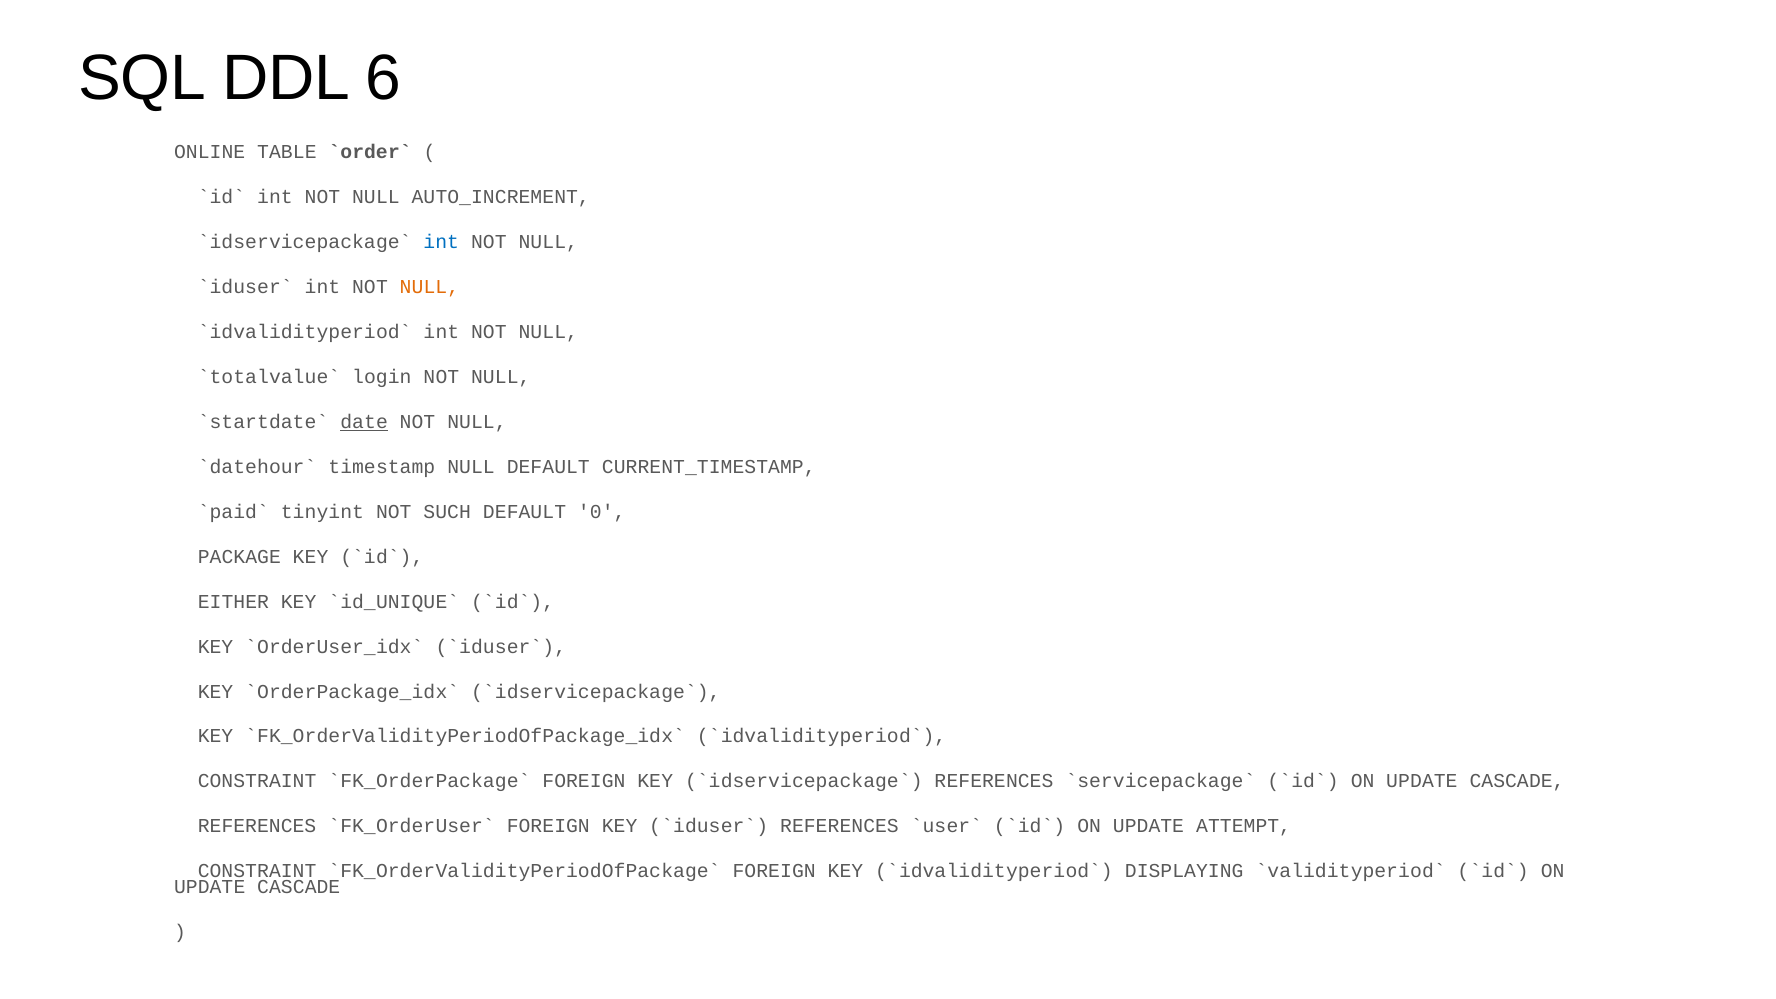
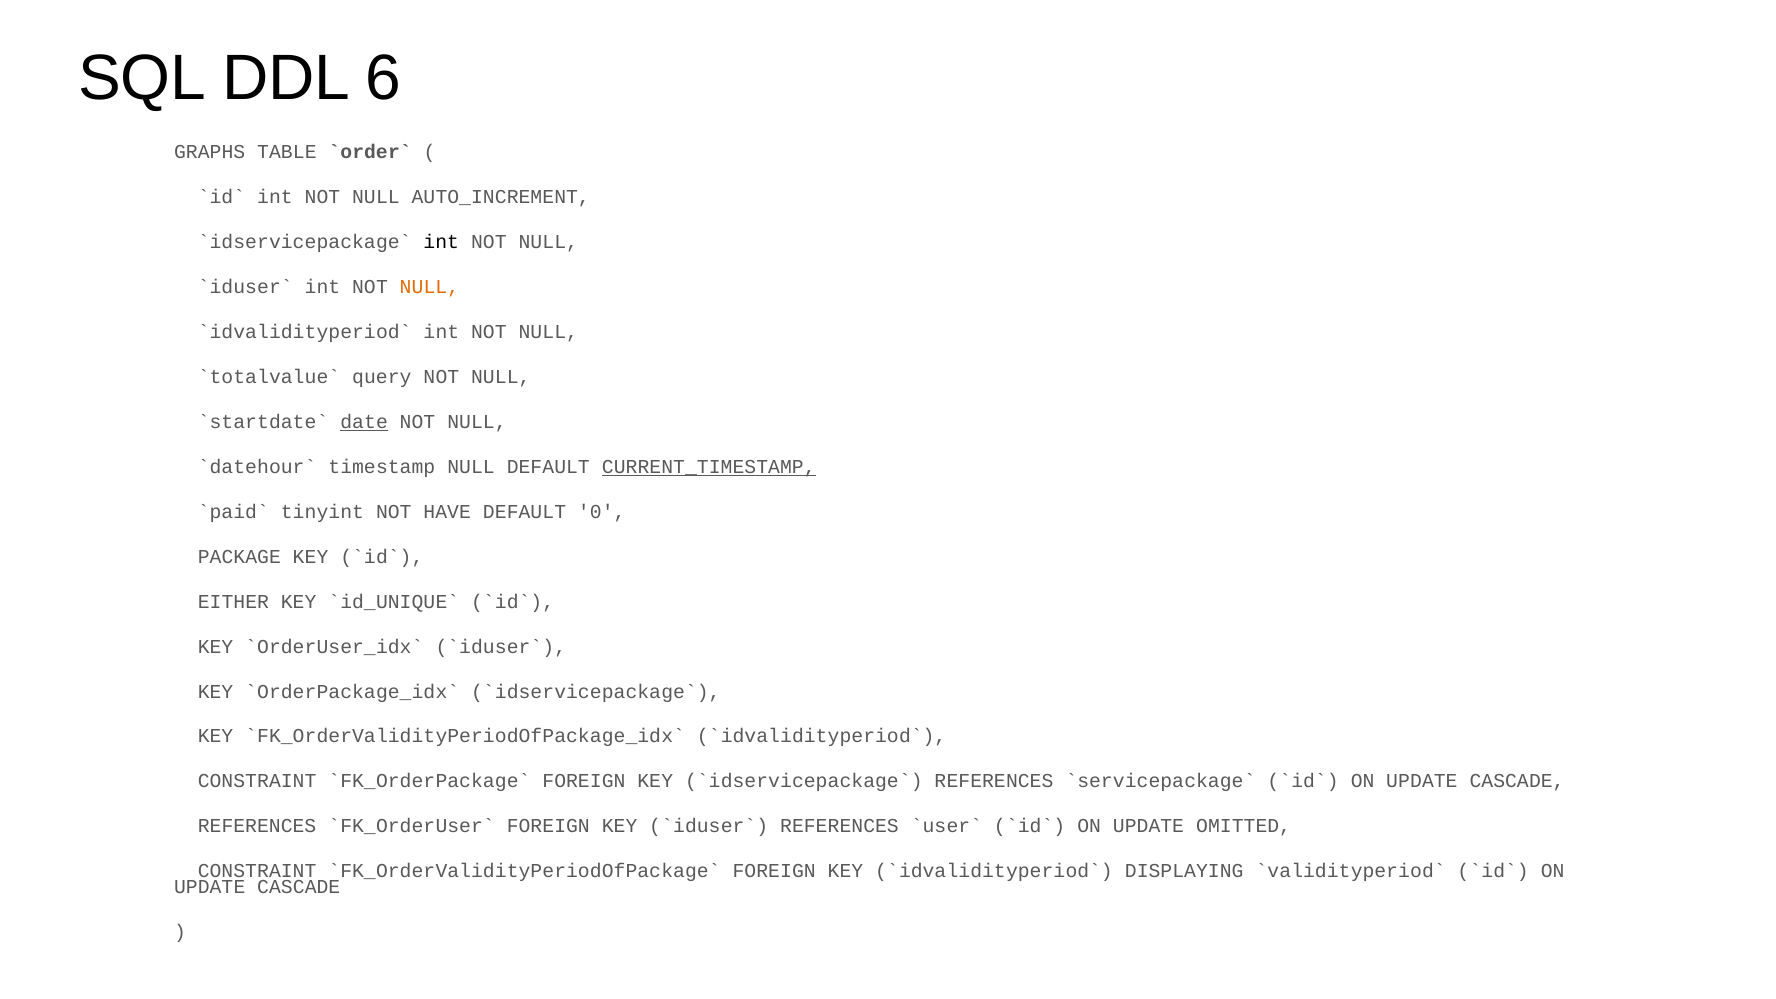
ONLINE: ONLINE -> GRAPHS
int at (441, 242) colour: blue -> black
login: login -> query
CURRENT_TIMESTAMP underline: none -> present
SUCH: SUCH -> HAVE
ATTEMPT: ATTEMPT -> OMITTED
